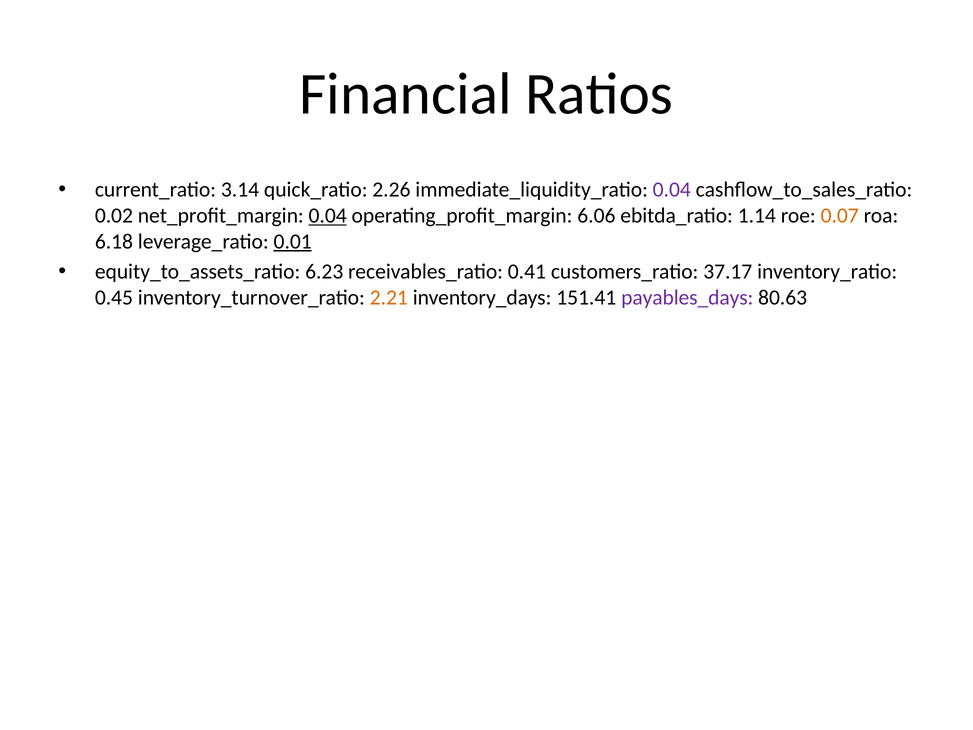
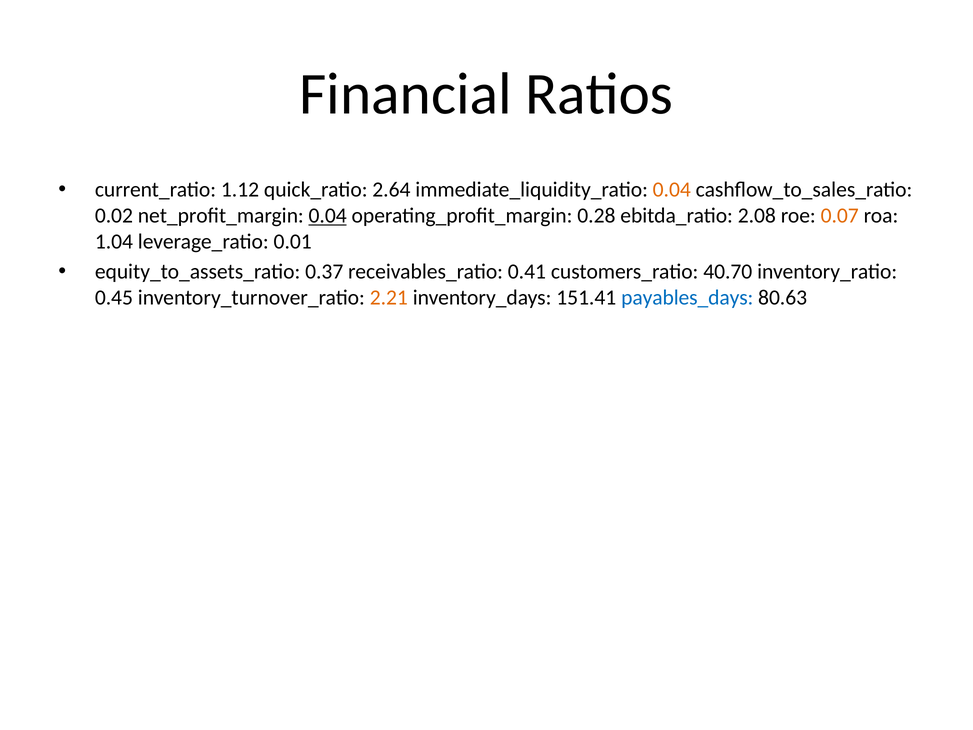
3.14: 3.14 -> 1.12
2.26: 2.26 -> 2.64
0.04 at (672, 190) colour: purple -> orange
6.06: 6.06 -> 0.28
1.14: 1.14 -> 2.08
6.18: 6.18 -> 1.04
0.01 underline: present -> none
6.23: 6.23 -> 0.37
37.17: 37.17 -> 40.70
payables_days colour: purple -> blue
